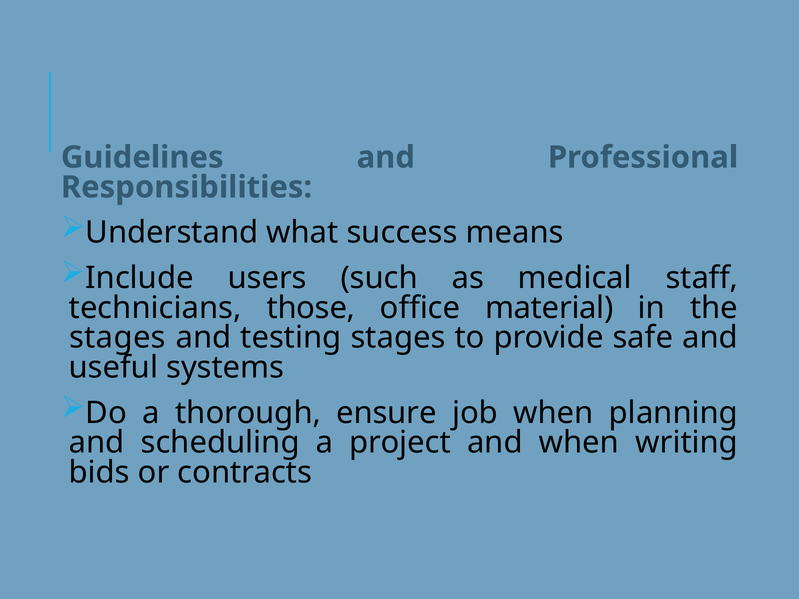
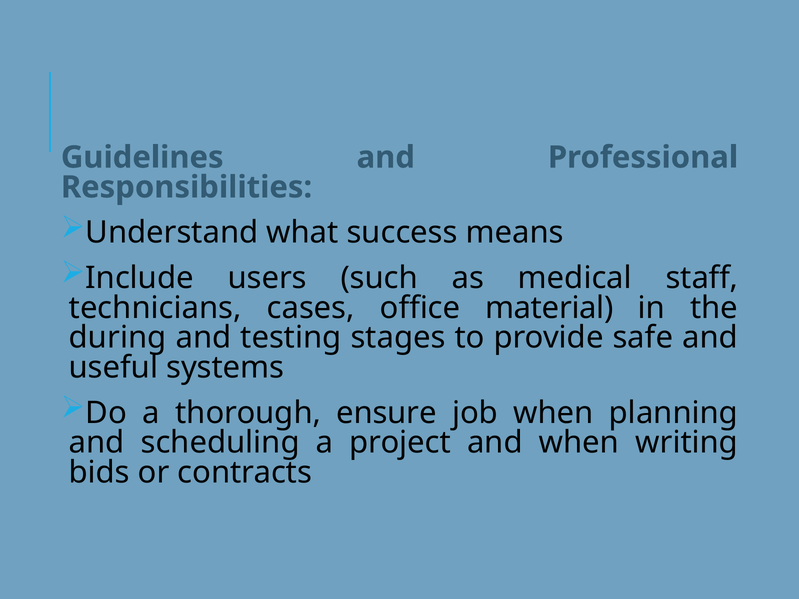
those: those -> cases
stages at (117, 338): stages -> during
